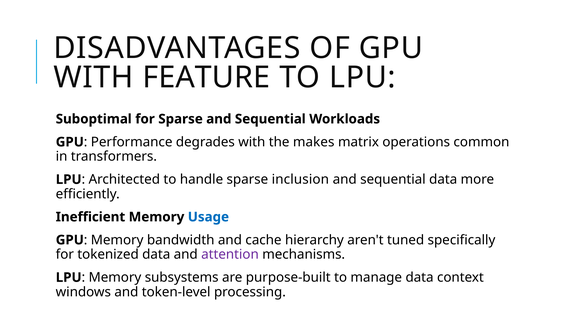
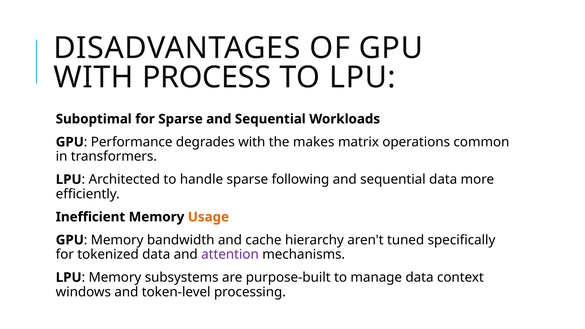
FEATURE: FEATURE -> PROCESS
inclusion: inclusion -> following
Usage colour: blue -> orange
